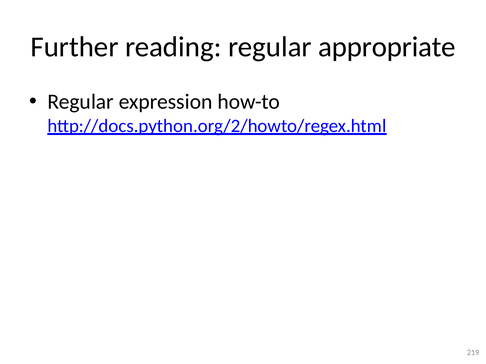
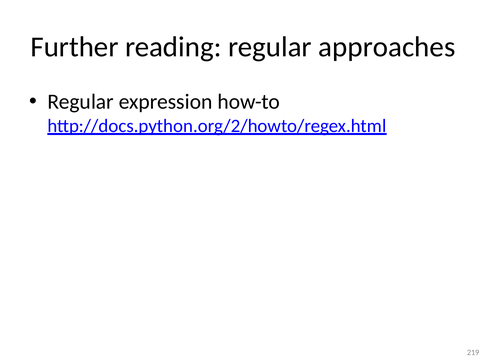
appropriate: appropriate -> approaches
